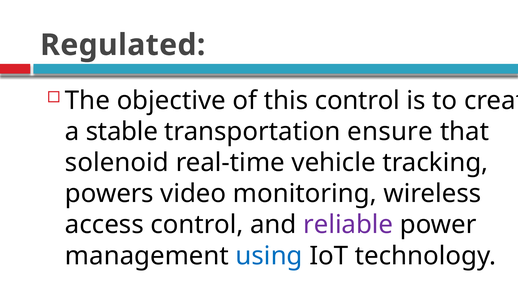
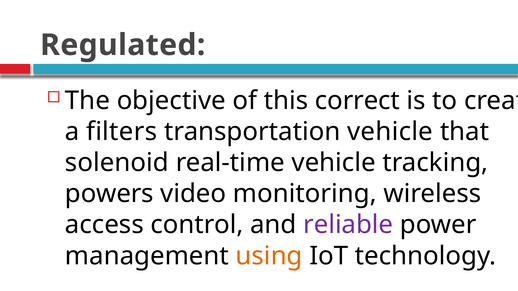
this control: control -> correct
stable: stable -> filters
transportation ensure: ensure -> vehicle
using colour: blue -> orange
